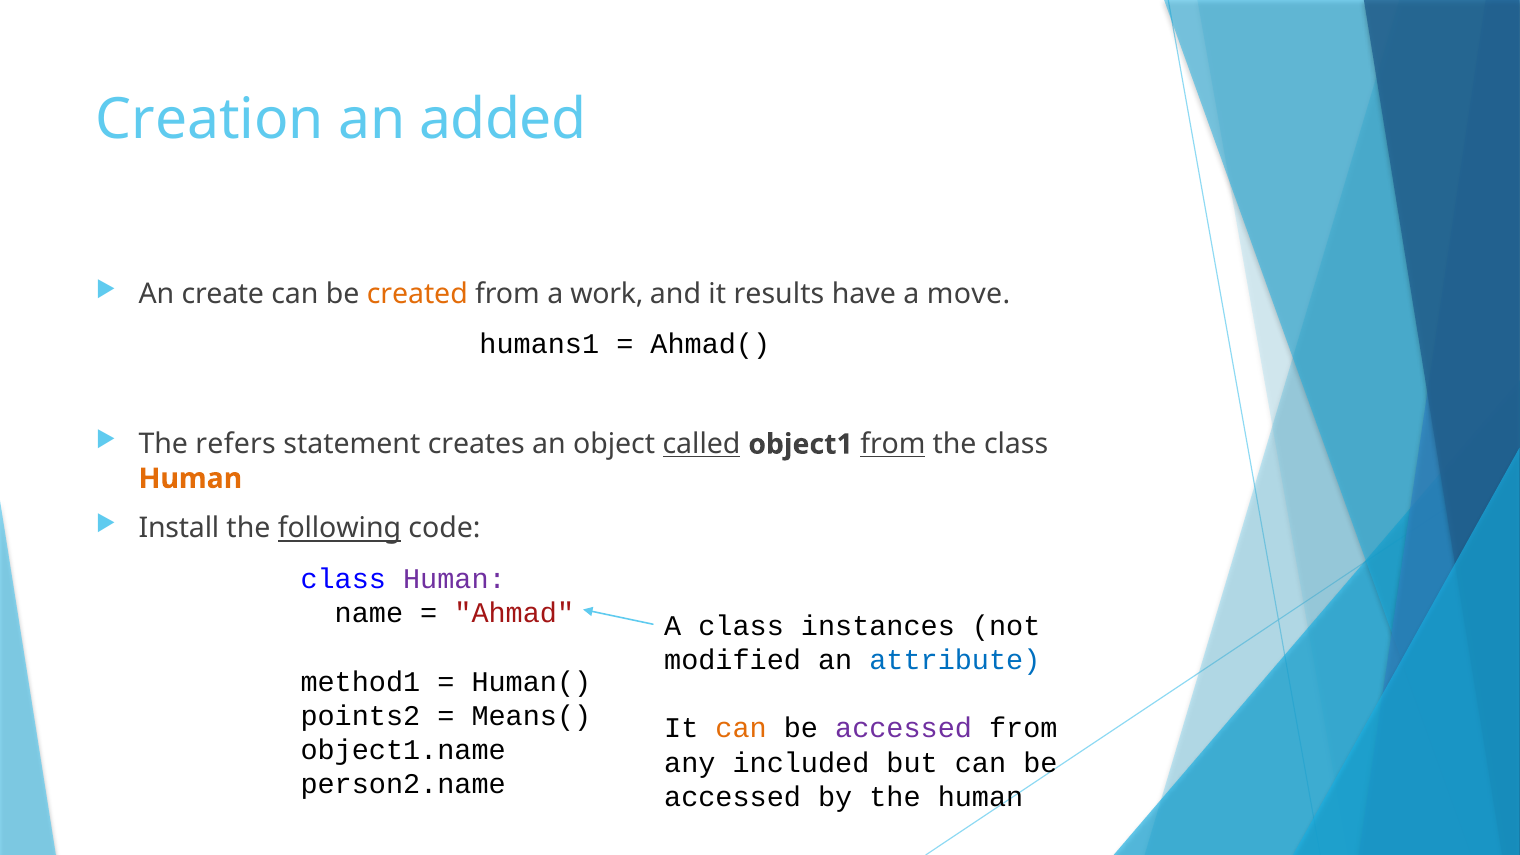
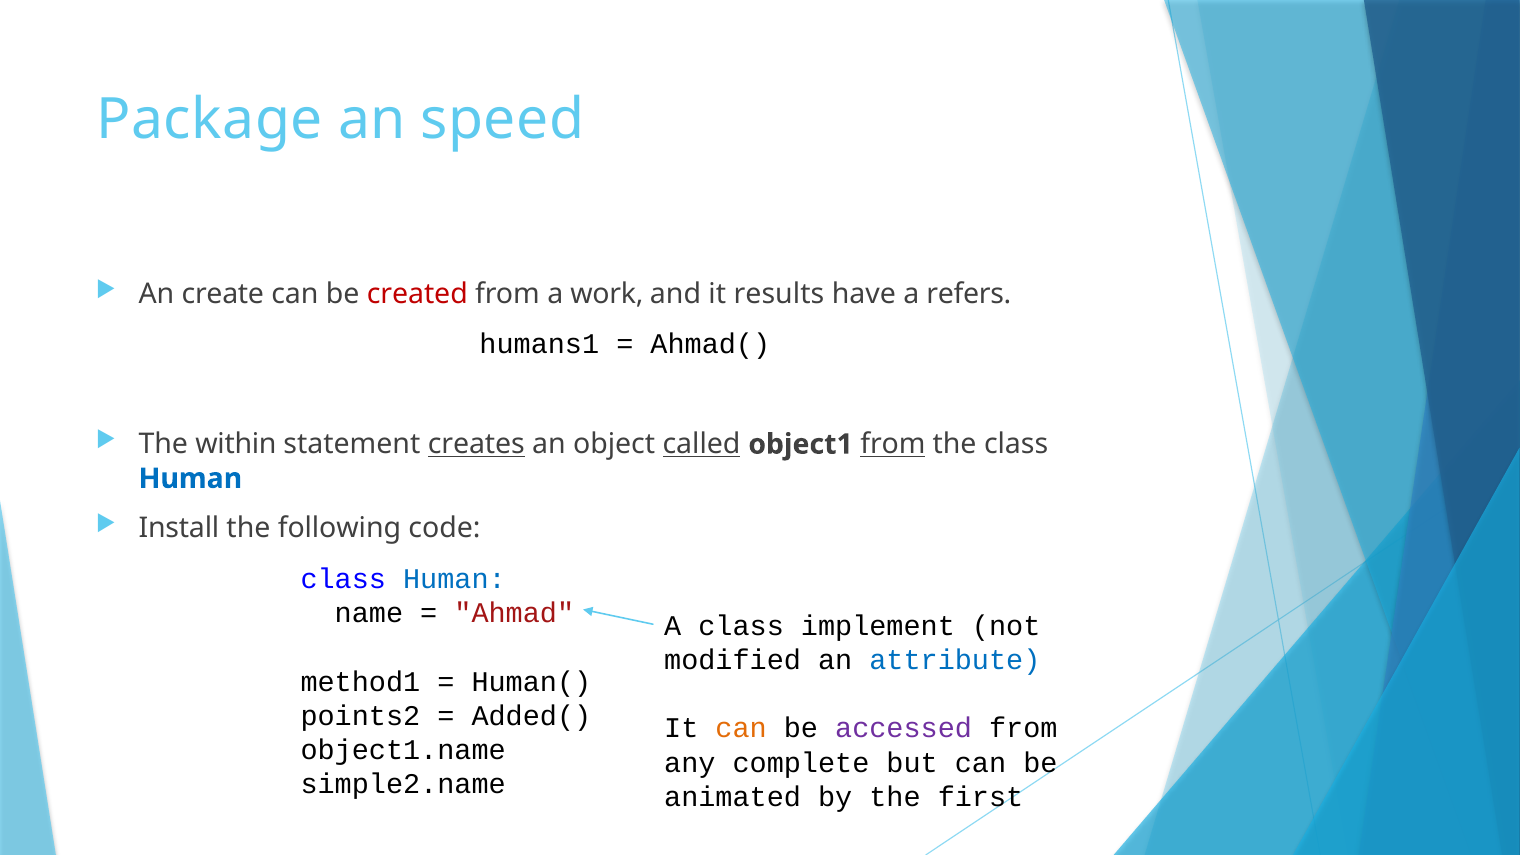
Creation: Creation -> Package
added: added -> speed
created colour: orange -> red
move: move -> refers
refers: refers -> within
creates underline: none -> present
Human at (190, 479) colour: orange -> blue
following underline: present -> none
Human at (454, 579) colour: purple -> blue
instances: instances -> implement
Means(: Means( -> Added(
included: included -> complete
person2.name: person2.name -> simple2.name
accessed at (733, 797): accessed -> animated
the human: human -> first
